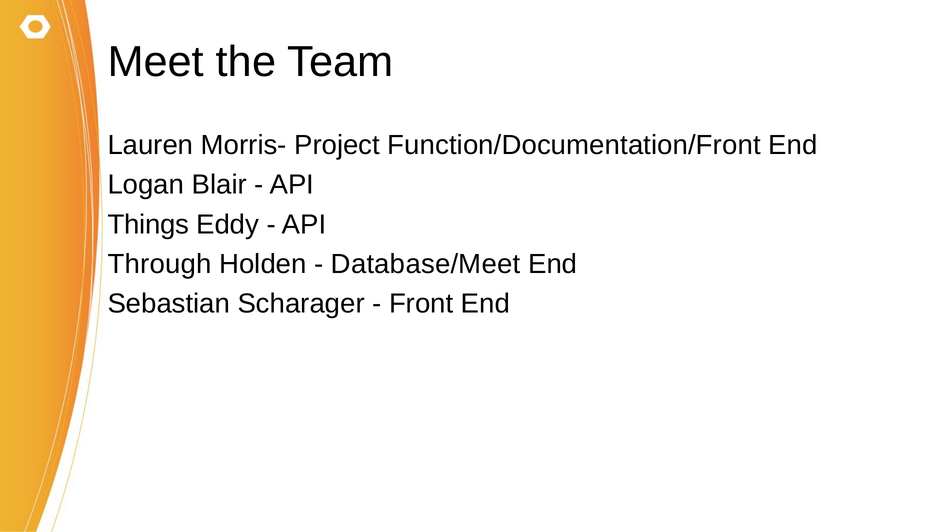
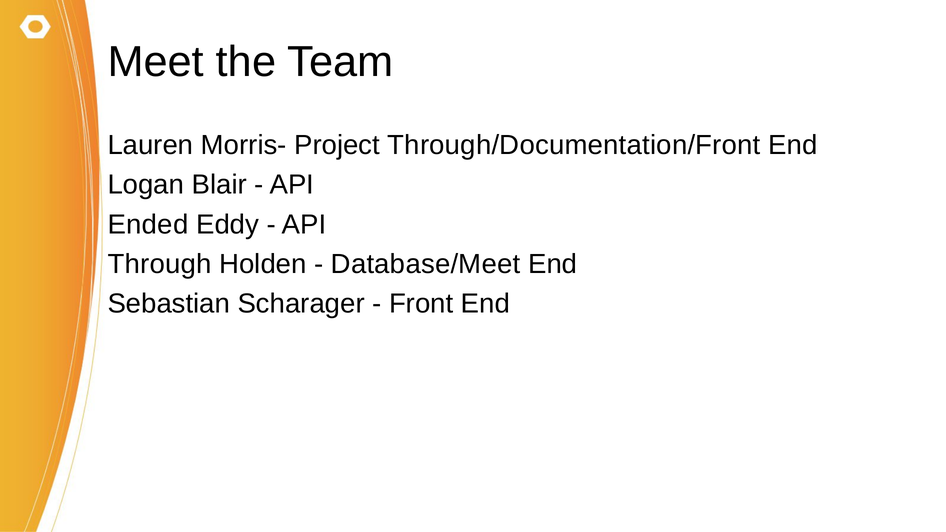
Function/Documentation/Front: Function/Documentation/Front -> Through/Documentation/Front
Things: Things -> Ended
